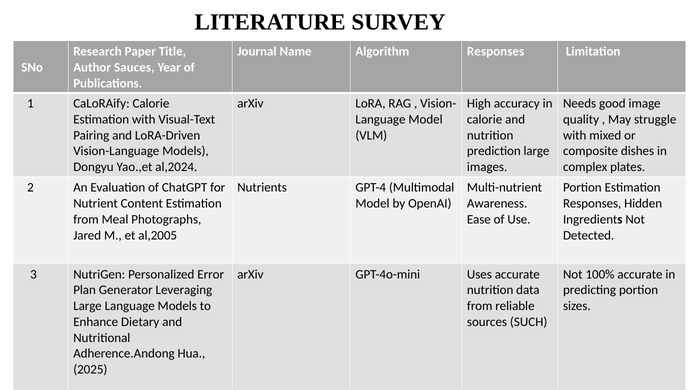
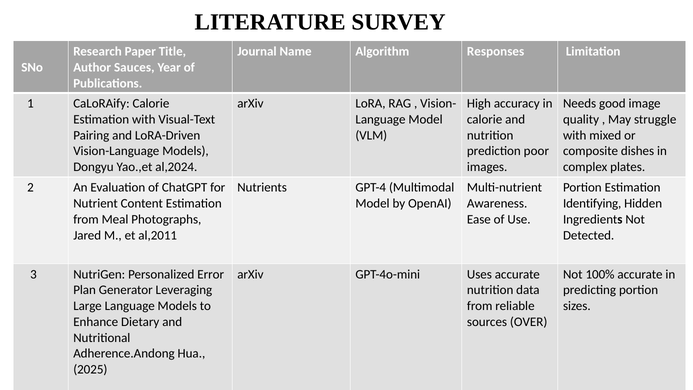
prediction large: large -> poor
Responses at (592, 203): Responses -> Identifying
al,2005: al,2005 -> al,2011
SUCH: SUCH -> OVER
